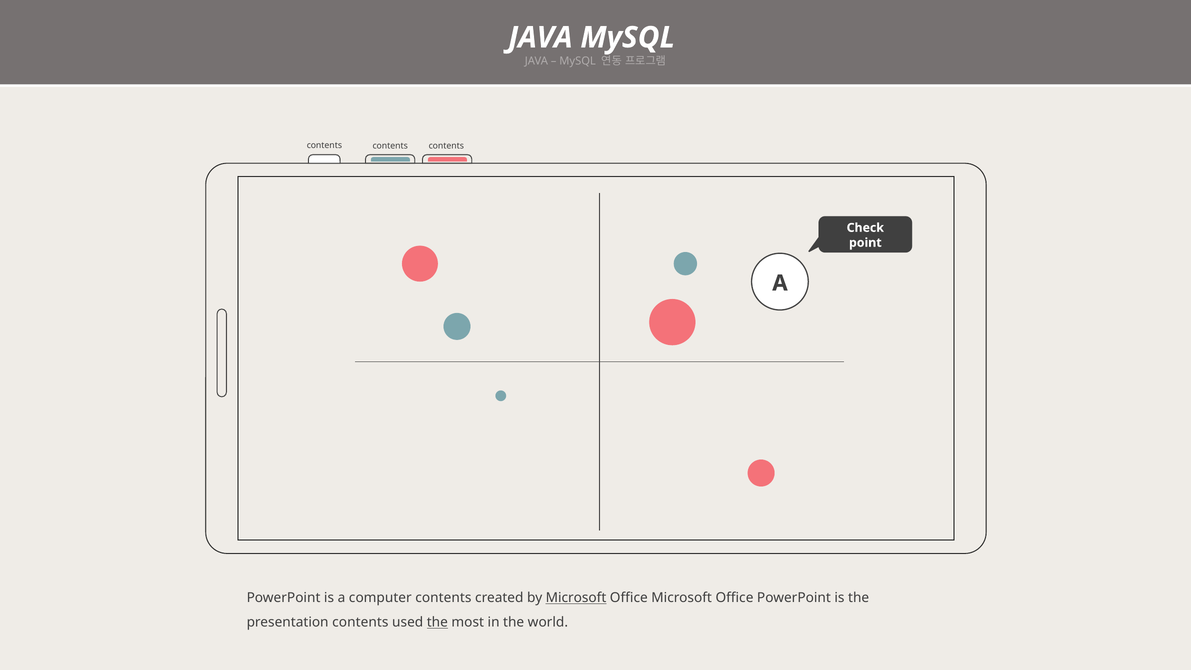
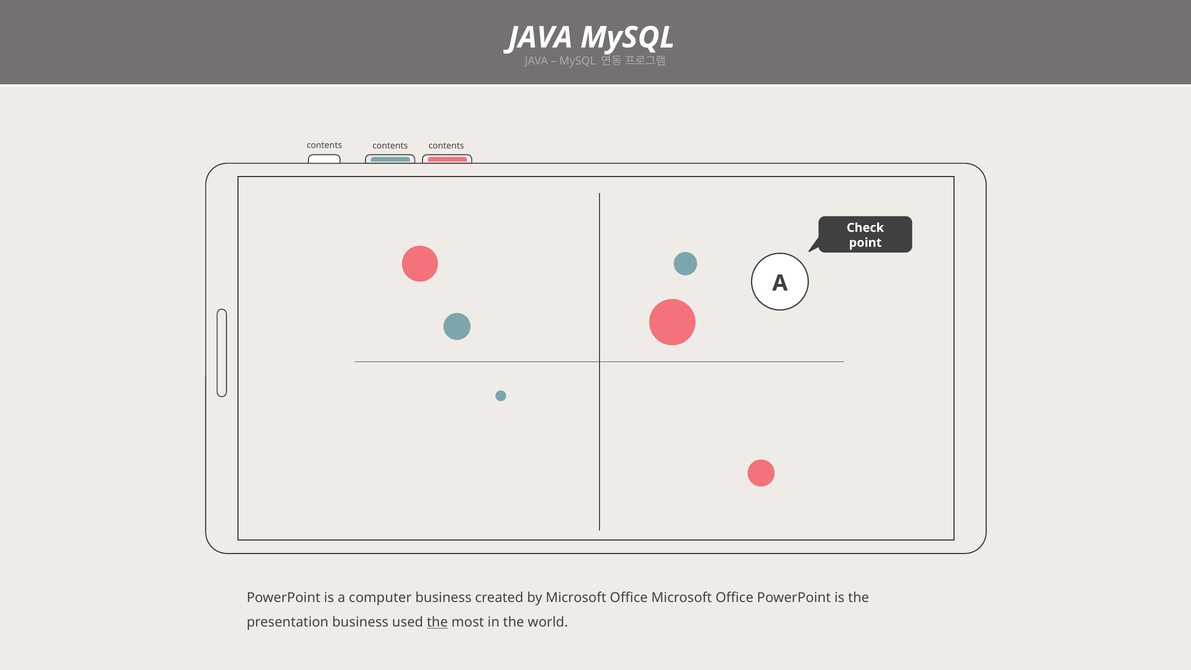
computer contents: contents -> business
Microsoft at (576, 598) underline: present -> none
presentation contents: contents -> business
